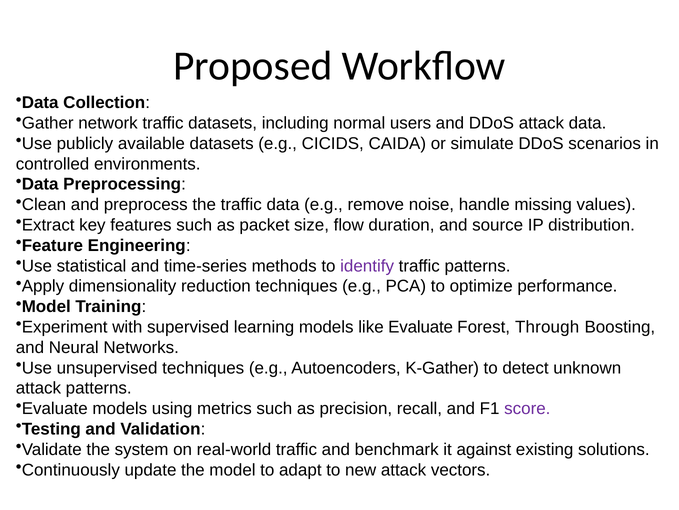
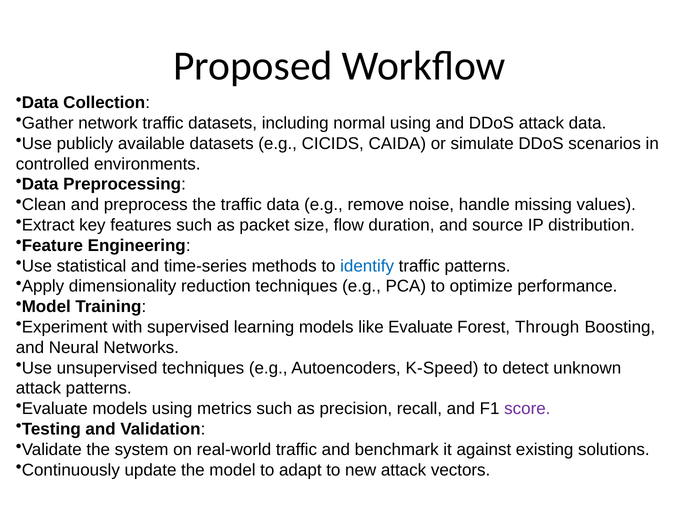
normal users: users -> using
identify colour: purple -> blue
K-Gather: K-Gather -> K-Speed
